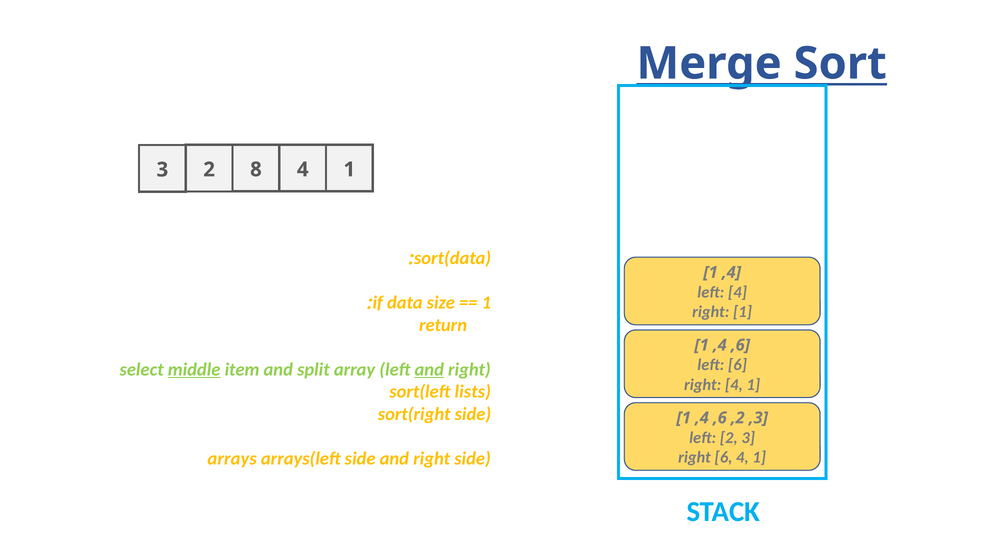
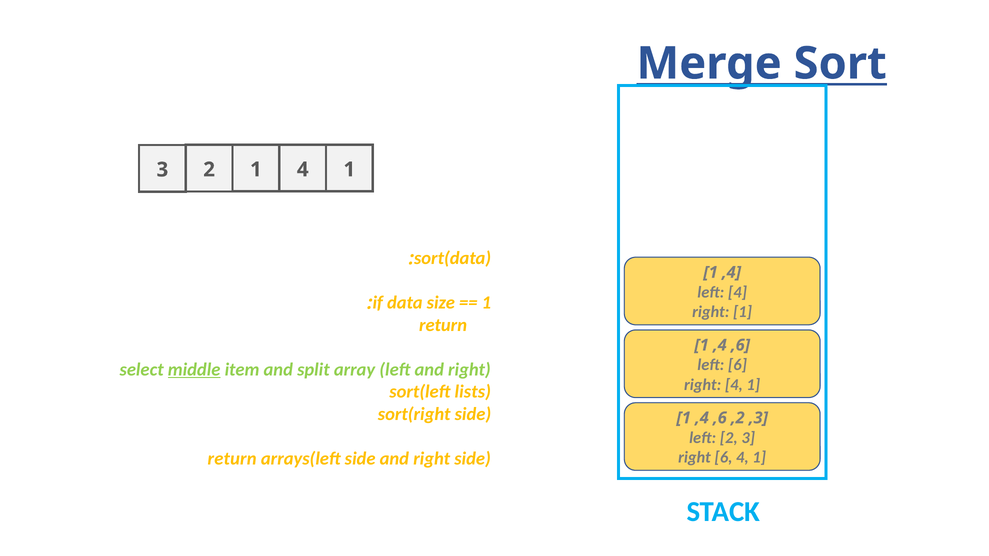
2 8: 8 -> 1
and at (429, 370) underline: present -> none
arrays at (232, 459): arrays -> return
